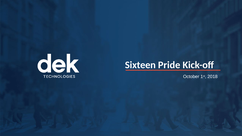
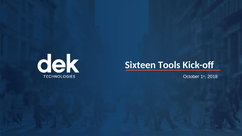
Pride: Pride -> Tools
